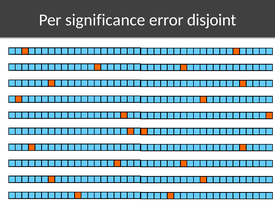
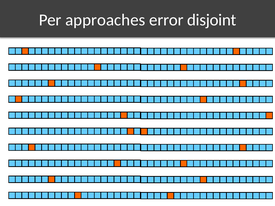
significance: significance -> approaches
